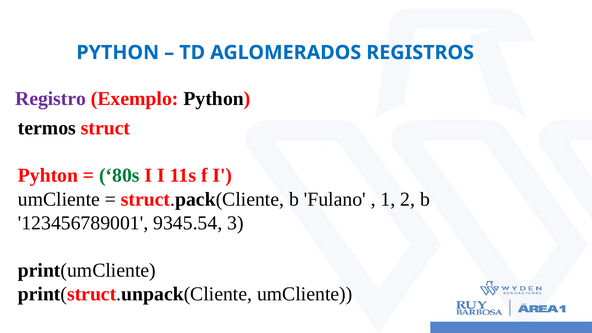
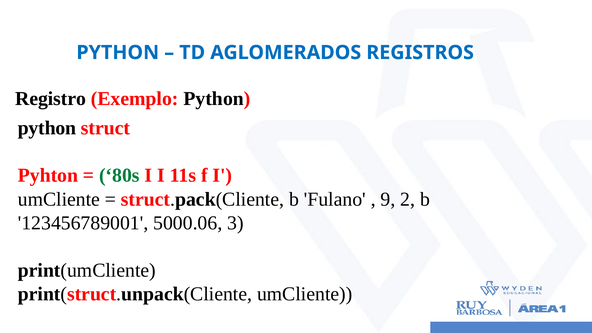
Registro colour: purple -> black
termos at (47, 128): termos -> python
1: 1 -> 9
9345.54: 9345.54 -> 5000.06
